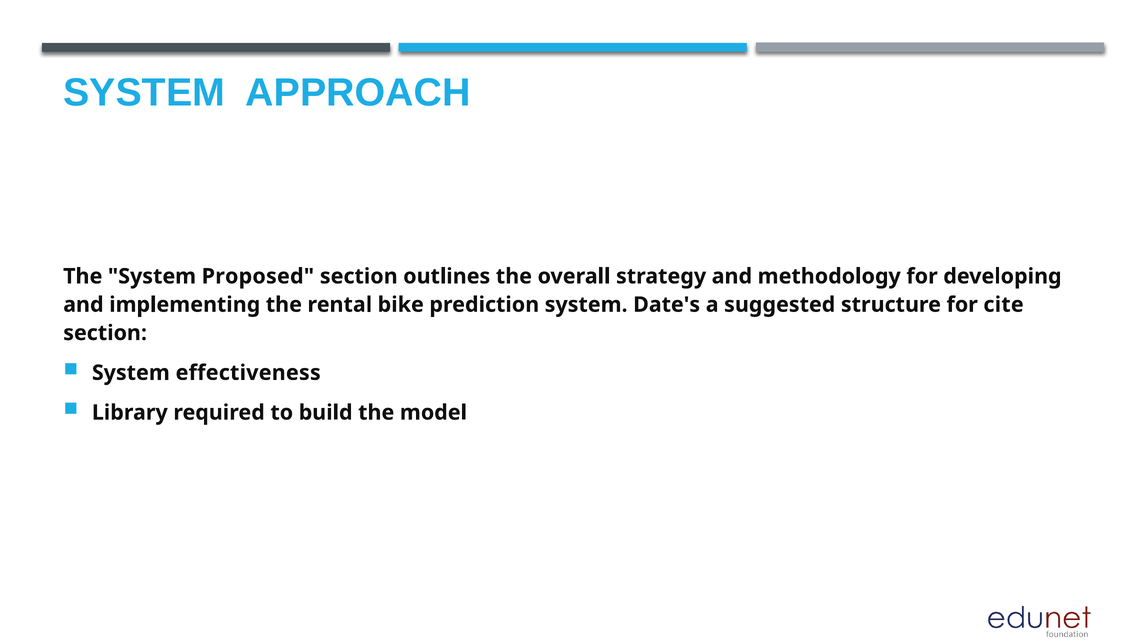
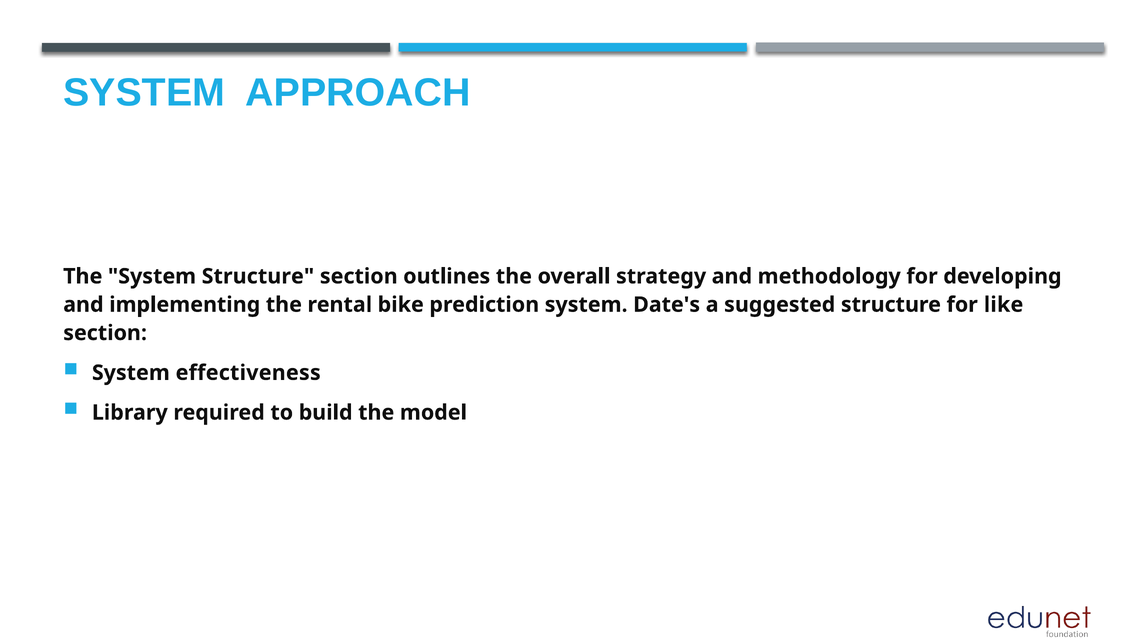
System Proposed: Proposed -> Structure
cite: cite -> like
